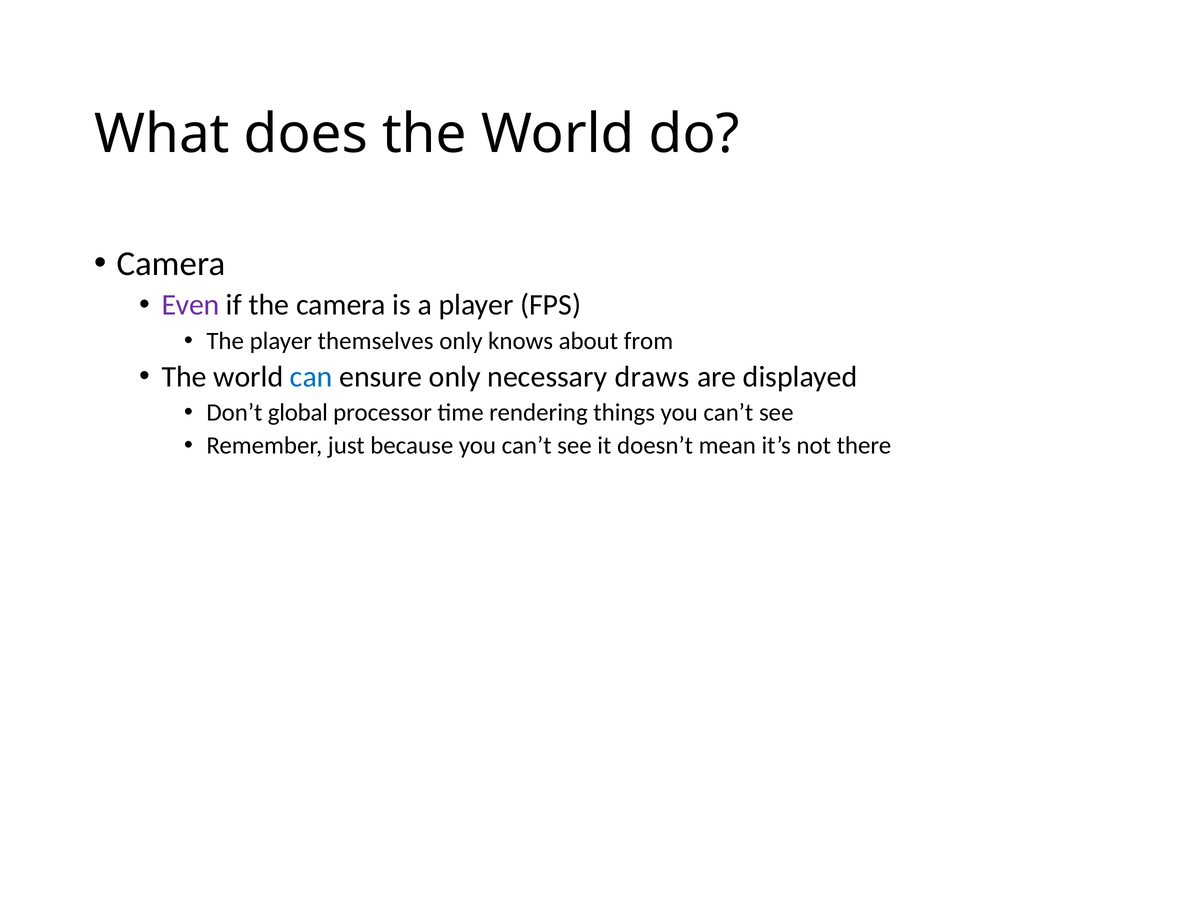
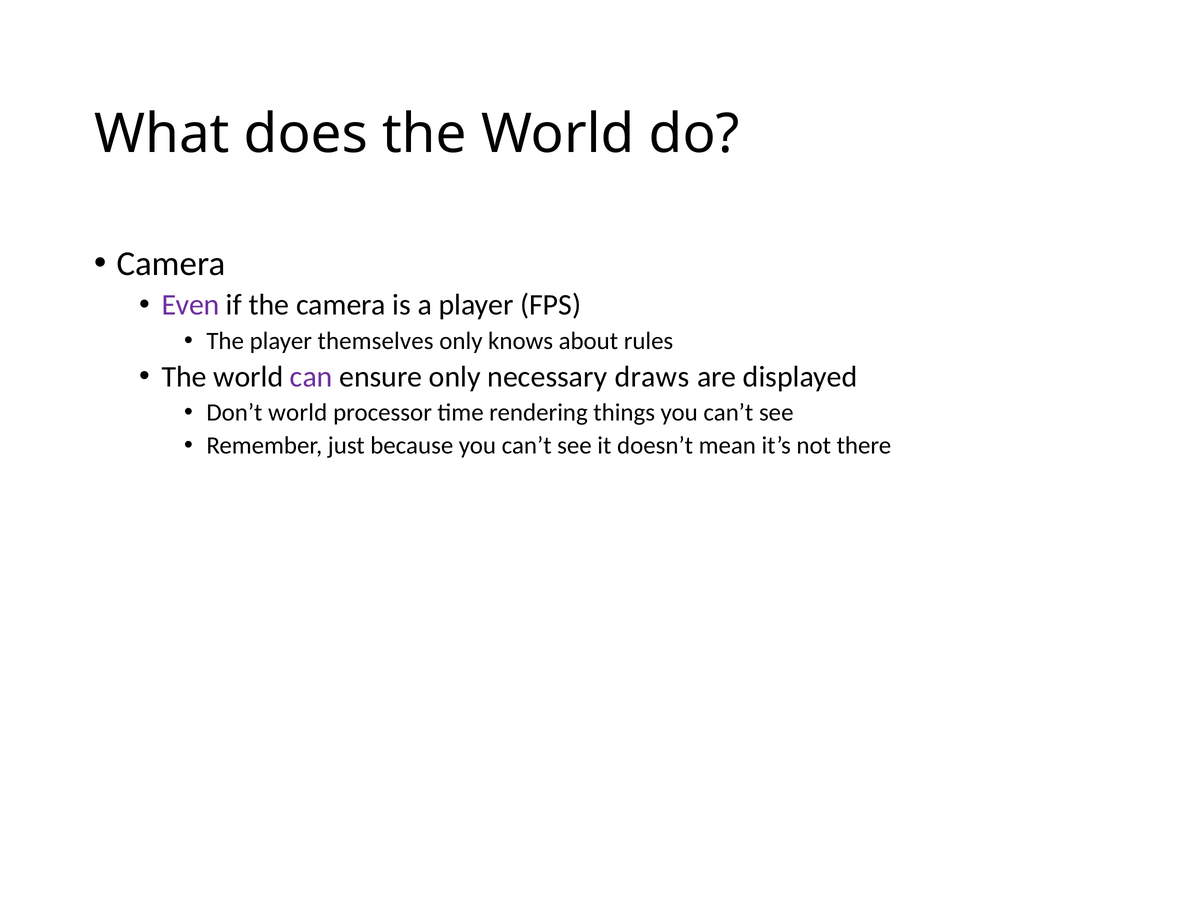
from: from -> rules
can colour: blue -> purple
Don’t global: global -> world
